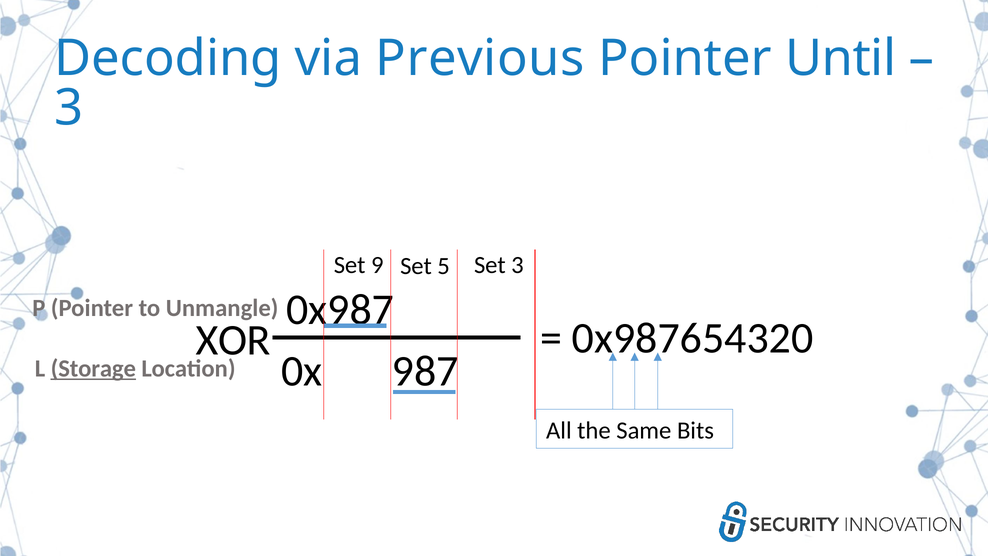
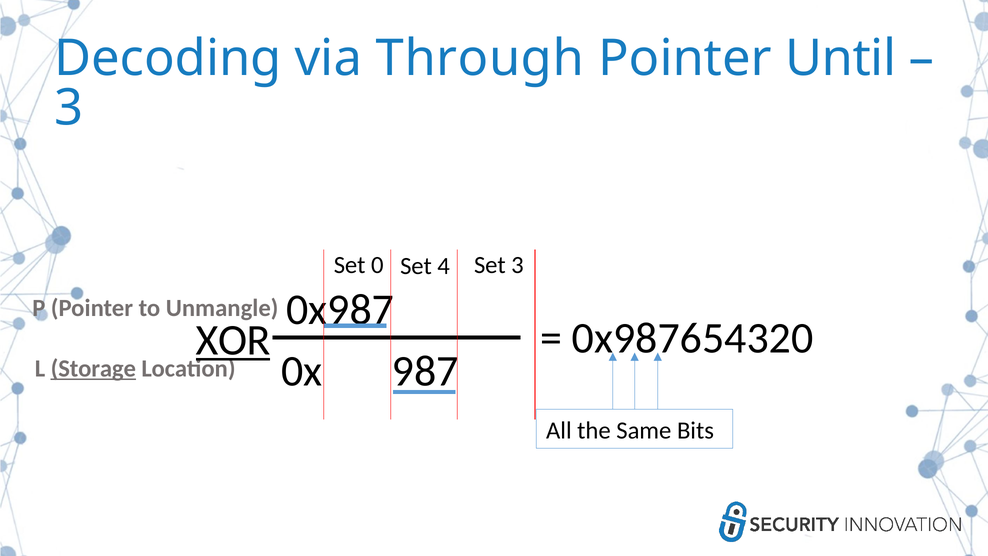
Previous: Previous -> Through
9: 9 -> 0
5: 5 -> 4
XOR underline: none -> present
